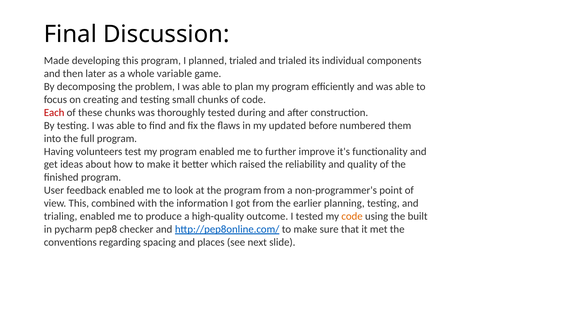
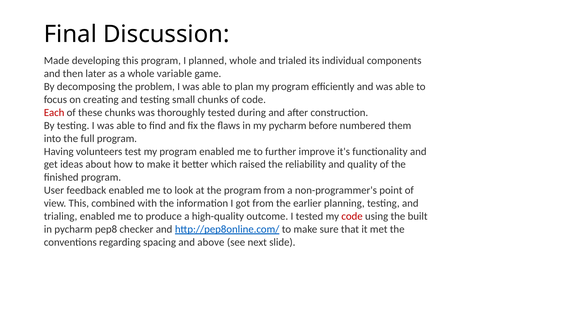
planned trialed: trialed -> whole
my updated: updated -> pycharm
code at (352, 216) colour: orange -> red
places: places -> above
